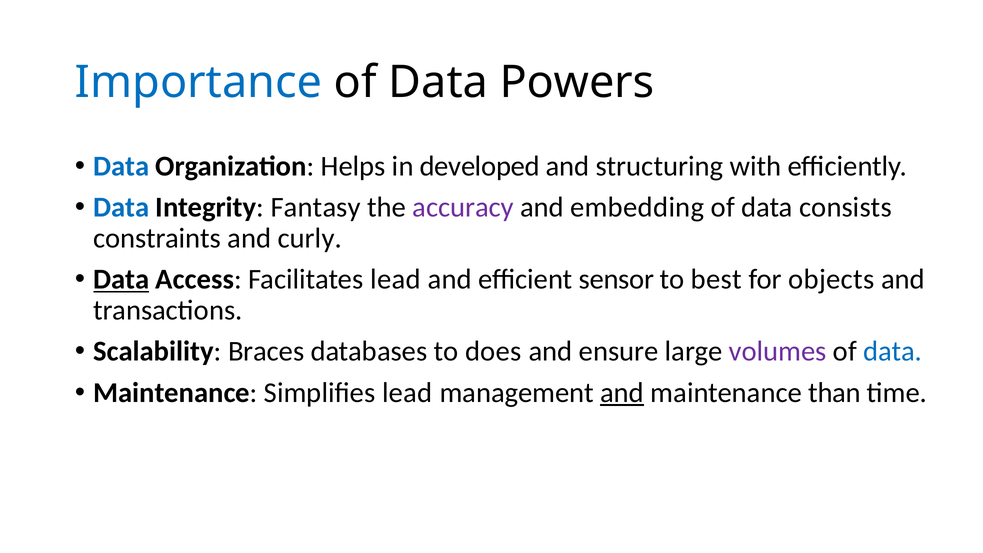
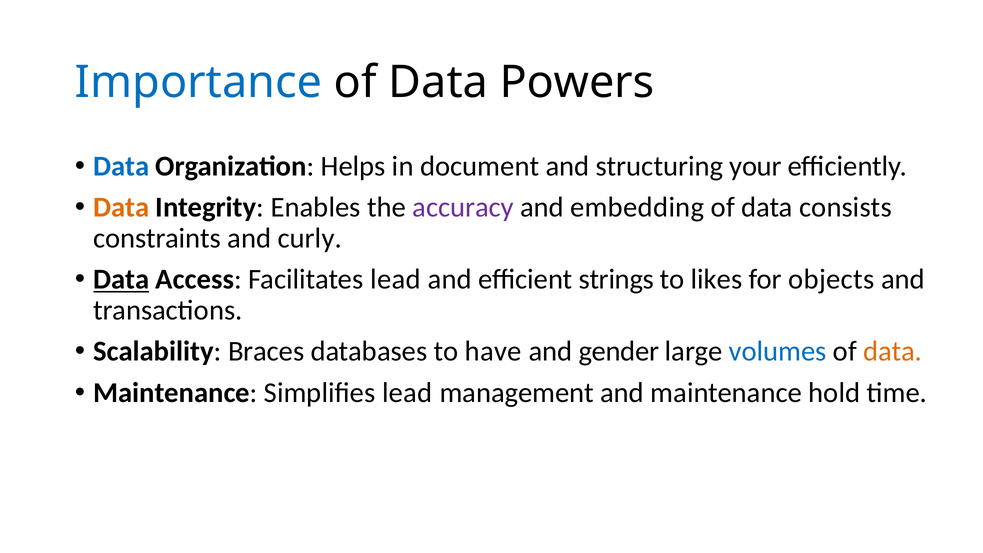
developed: developed -> document
with: with -> your
Data at (121, 207) colour: blue -> orange
Fantasy: Fantasy -> Enables
sensor: sensor -> strings
best: best -> likes
does: does -> have
ensure: ensure -> gender
volumes colour: purple -> blue
data at (893, 351) colour: blue -> orange
and at (622, 393) underline: present -> none
than: than -> hold
